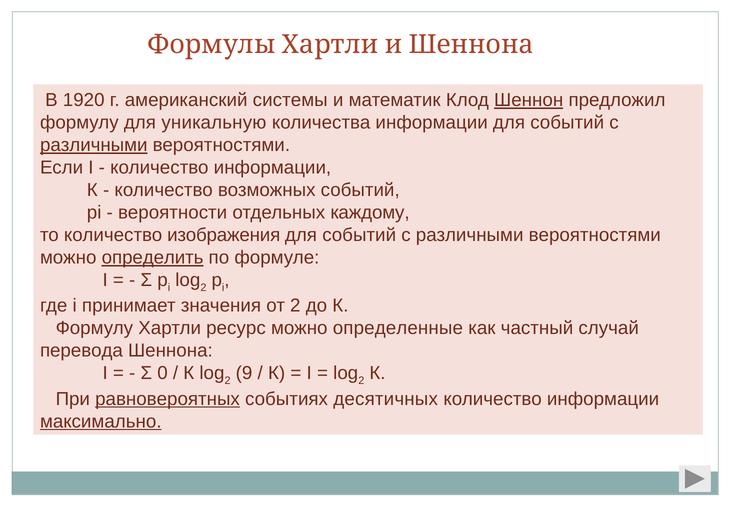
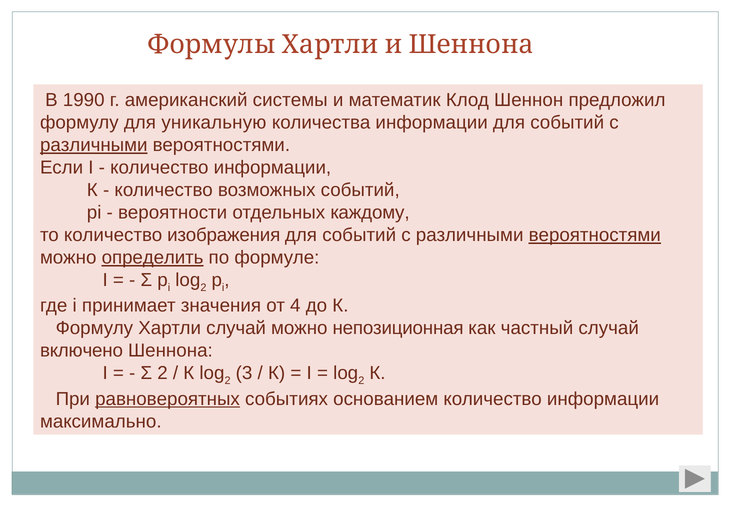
1920: 1920 -> 1990
Шеннон underline: present -> none
вероятностями at (595, 235) underline: none -> present
от 2: 2 -> 4
Хартли ресурс: ресурс -> случай
определенные: определенные -> непозиционная
перевода: перевода -> включено
Σ 0: 0 -> 2
9: 9 -> 3
десятичных: десятичных -> основанием
максимально underline: present -> none
